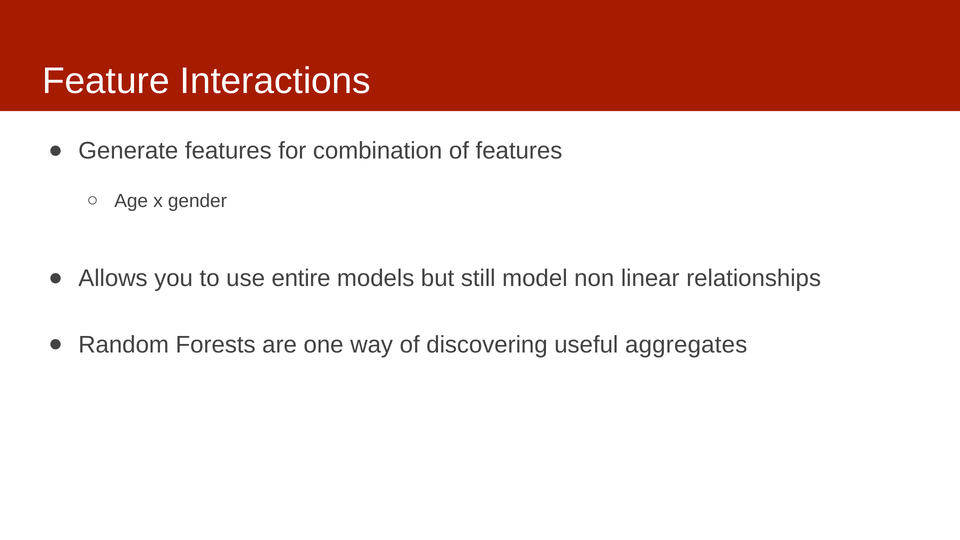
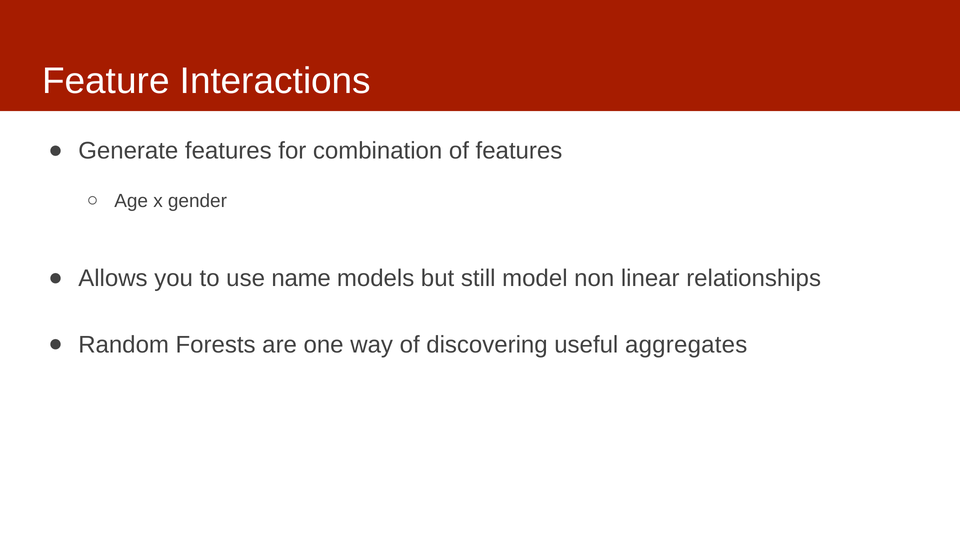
entire: entire -> name
